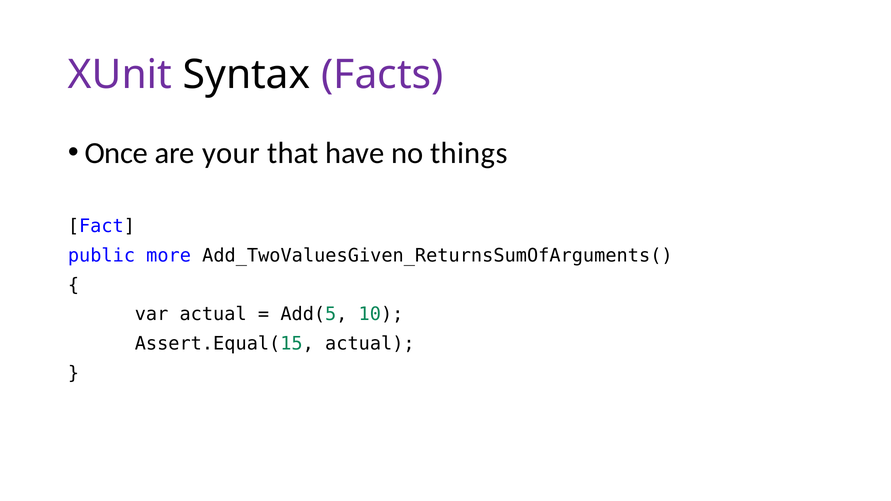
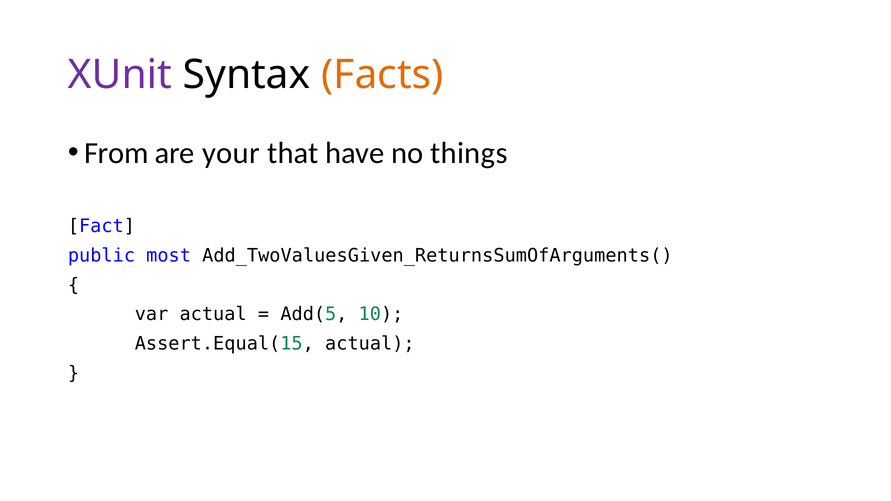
Facts colour: purple -> orange
Once: Once -> From
more: more -> most
